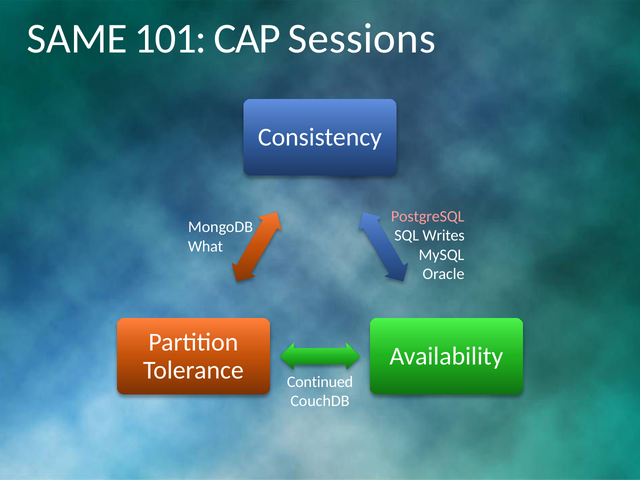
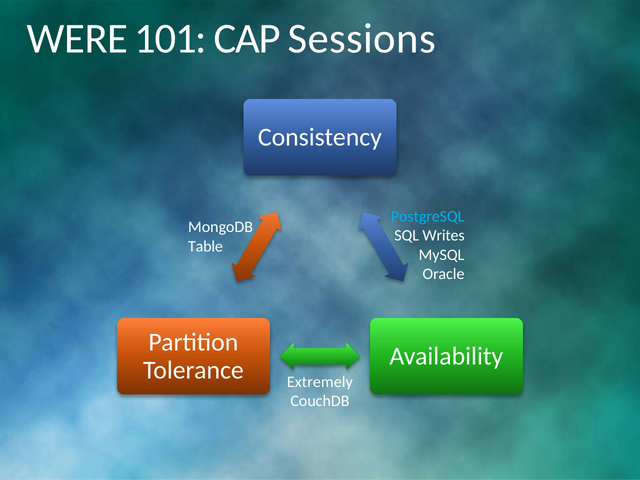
SAME: SAME -> WERE
PostgreSQL colour: pink -> light blue
What: What -> Table
Continued: Continued -> Extremely
